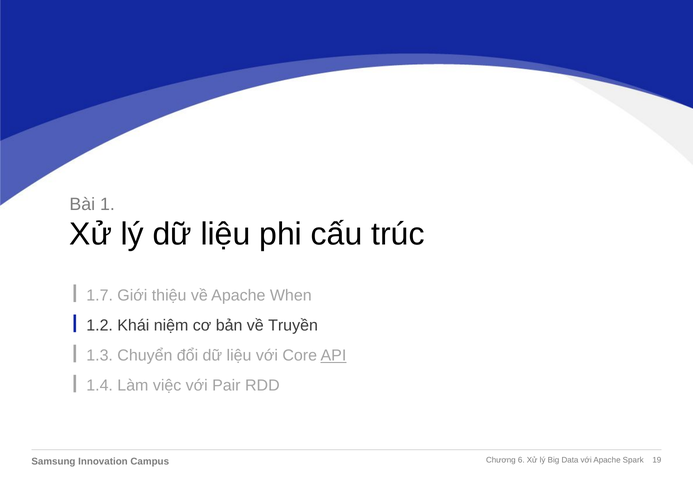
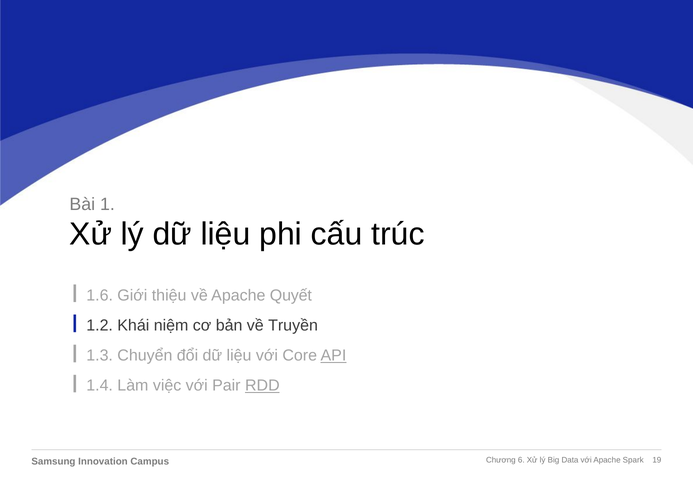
1.7: 1.7 -> 1.6
When: When -> Quyết
RDD underline: none -> present
